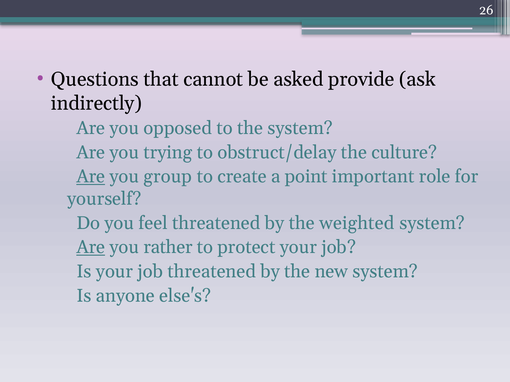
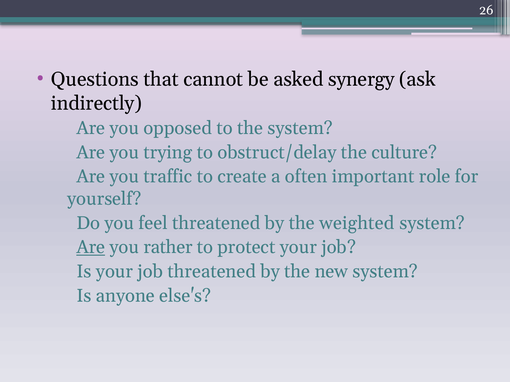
provide: provide -> synergy
Are at (91, 177) underline: present -> none
group: group -> traffic
point: point -> often
